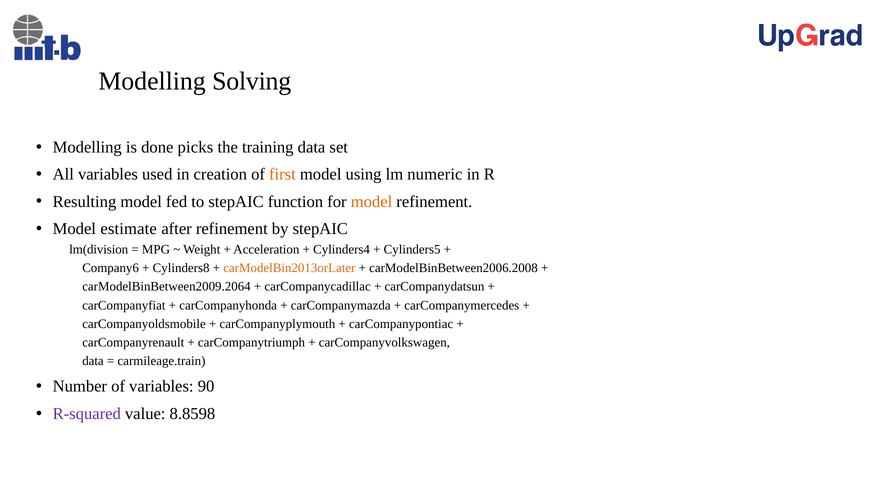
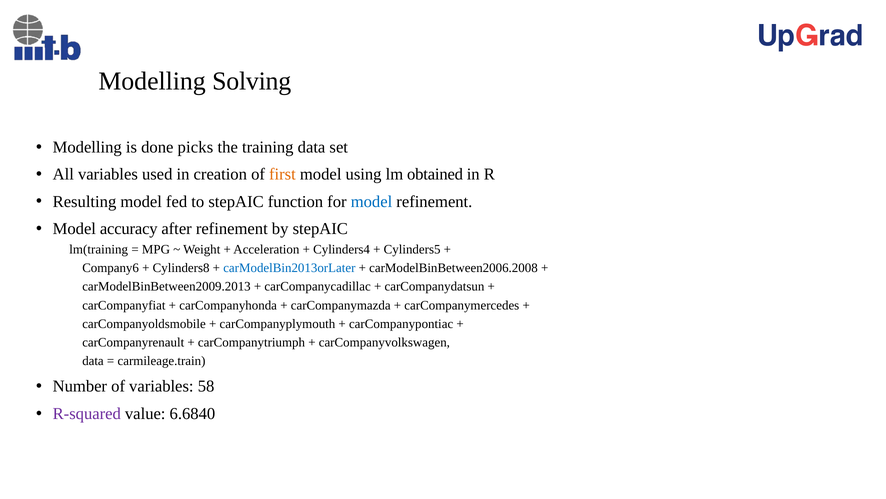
numeric: numeric -> obtained
model at (372, 201) colour: orange -> blue
estimate: estimate -> accuracy
lm(division: lm(division -> lm(training
carModelBin2013orLater colour: orange -> blue
carModelBinBetween2009.2064: carModelBinBetween2009.2064 -> carModelBinBetween2009.2013
90: 90 -> 58
8.8598: 8.8598 -> 6.6840
